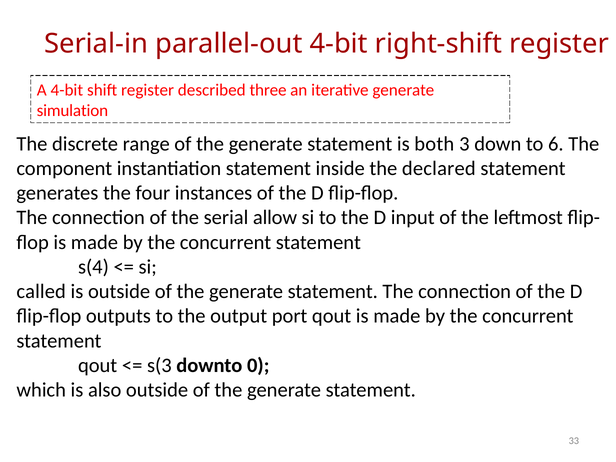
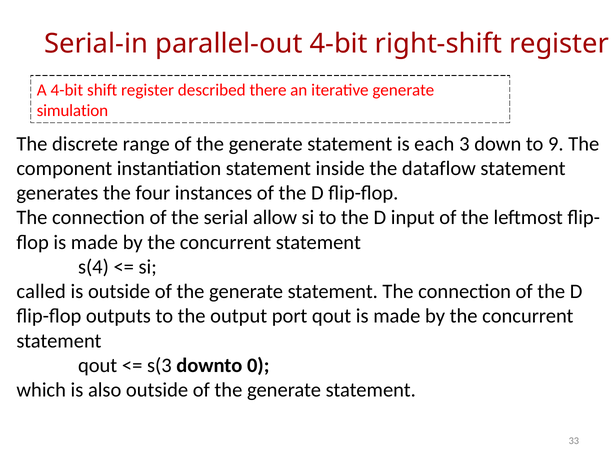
three: three -> there
both: both -> each
6: 6 -> 9
declared: declared -> dataflow
